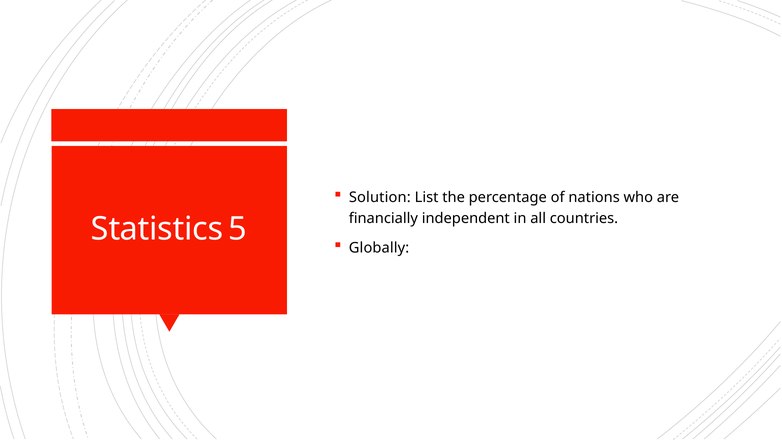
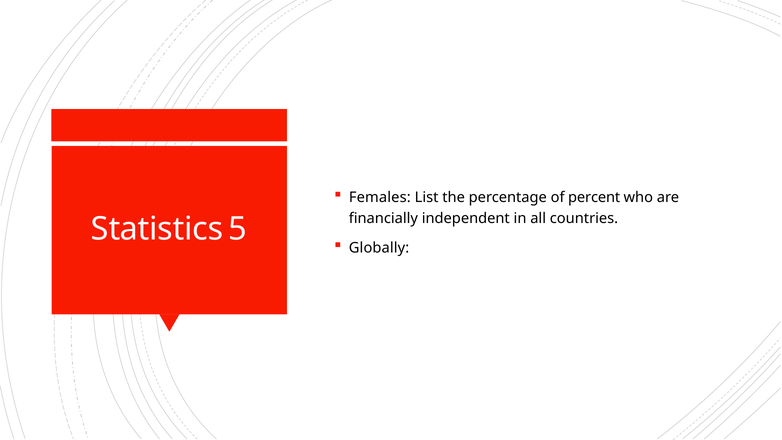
Solution: Solution -> Females
nations: nations -> percent
